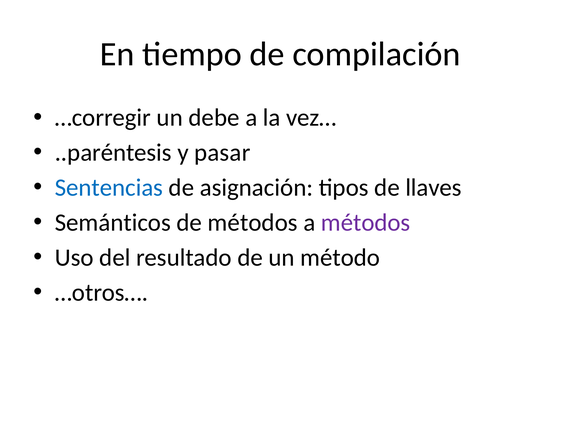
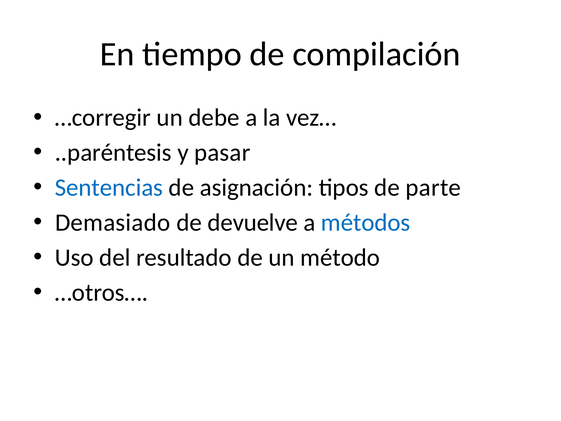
llaves: llaves -> parte
Semánticos: Semánticos -> Demasiado
de métodos: métodos -> devuelve
métodos at (366, 222) colour: purple -> blue
